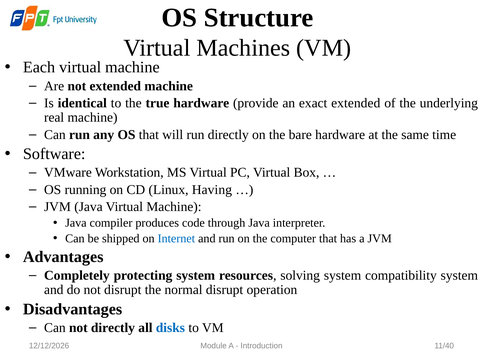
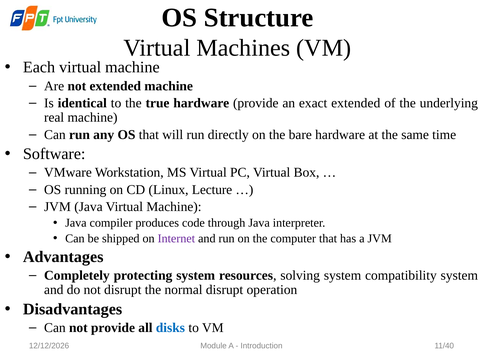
Having: Having -> Lecture
Internet colour: blue -> purple
not directly: directly -> provide
